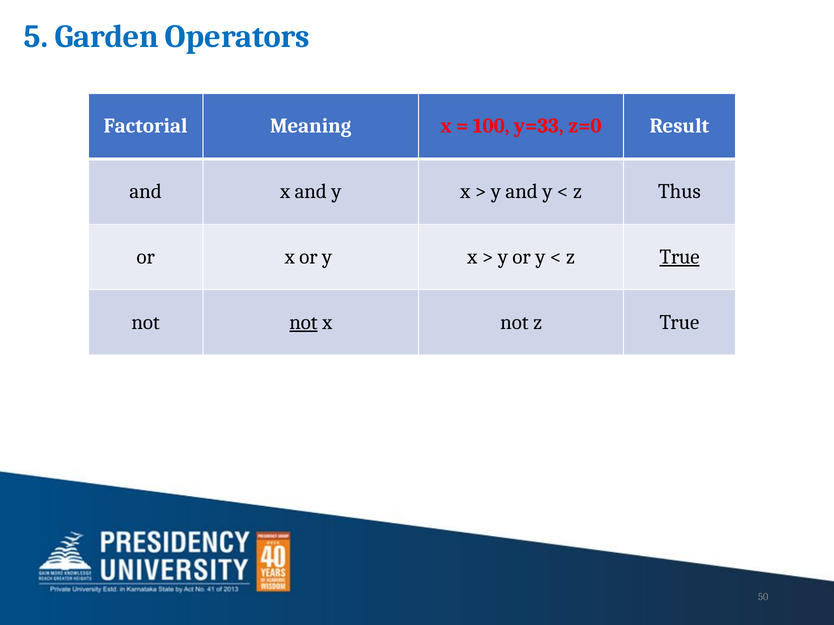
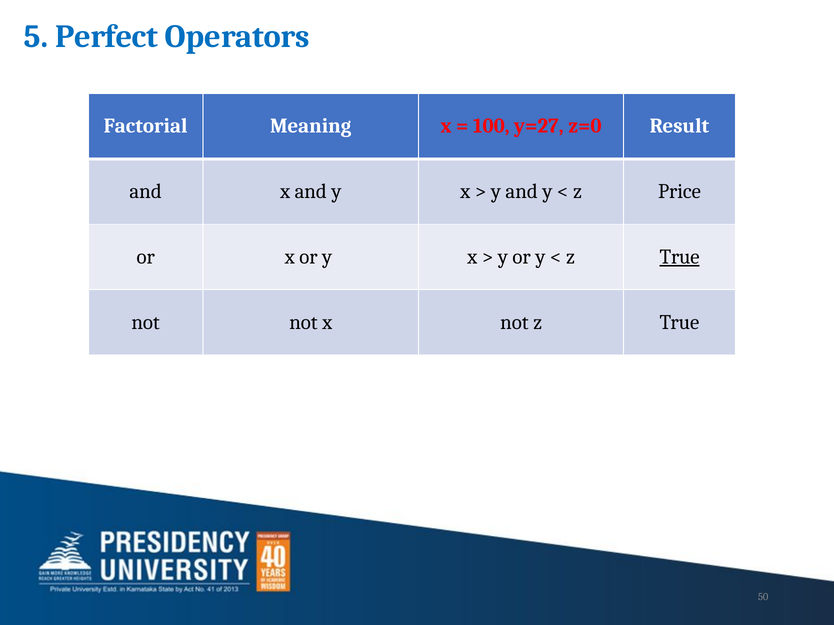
Garden: Garden -> Perfect
y=33: y=33 -> y=27
Thus: Thus -> Price
not at (303, 322) underline: present -> none
